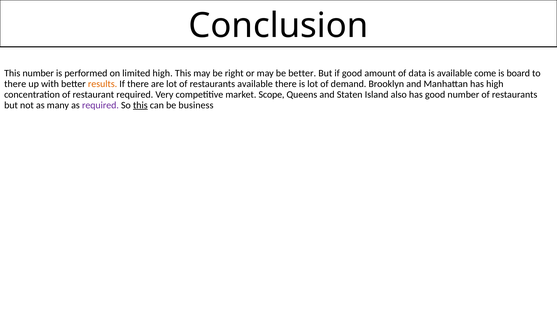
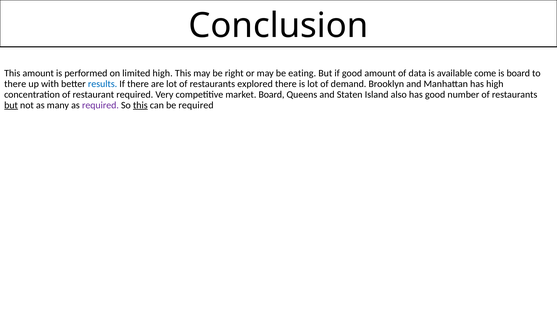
This number: number -> amount
be better: better -> eating
results colour: orange -> blue
restaurants available: available -> explored
market Scope: Scope -> Board
but at (11, 105) underline: none -> present
be business: business -> required
